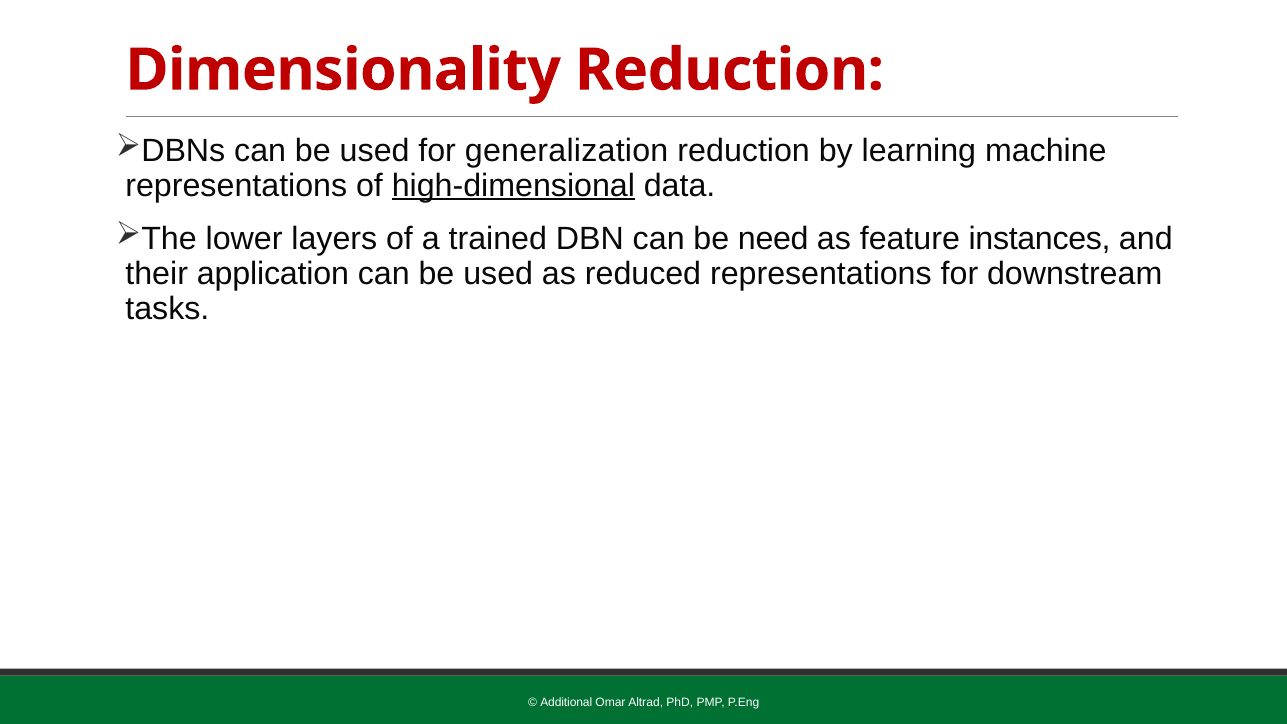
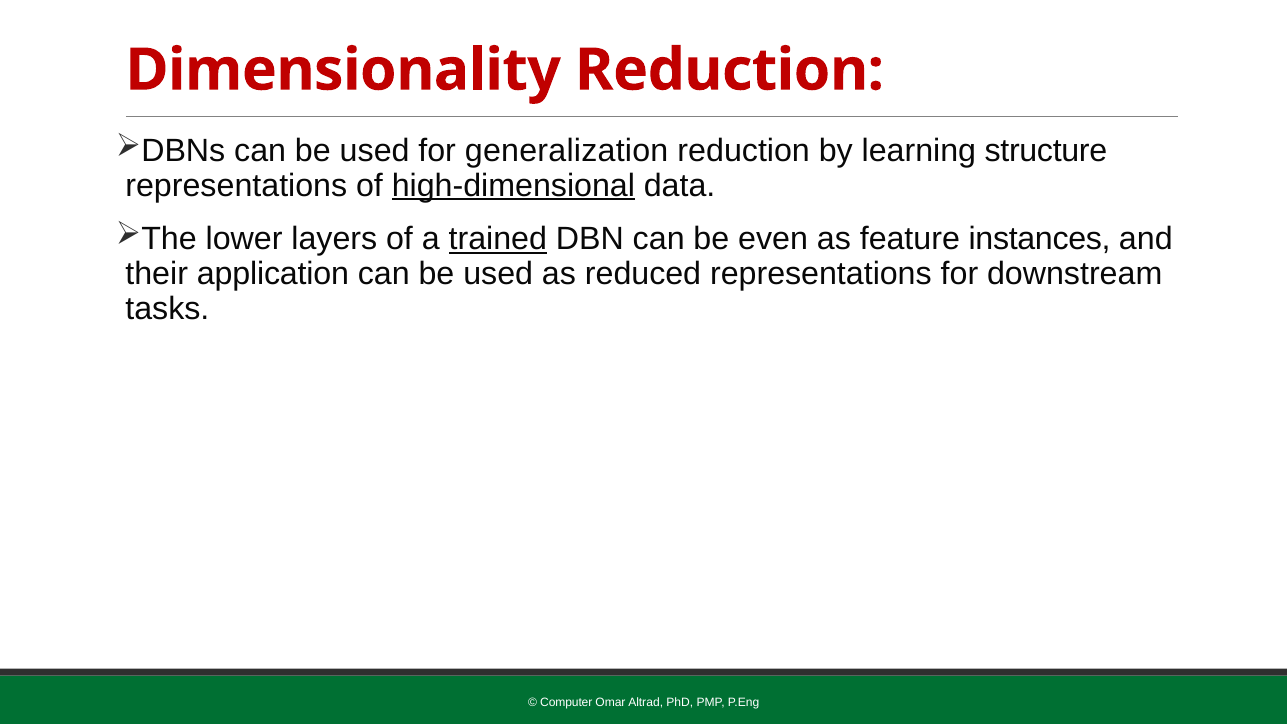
machine: machine -> structure
trained underline: none -> present
need: need -> even
Additional: Additional -> Computer
